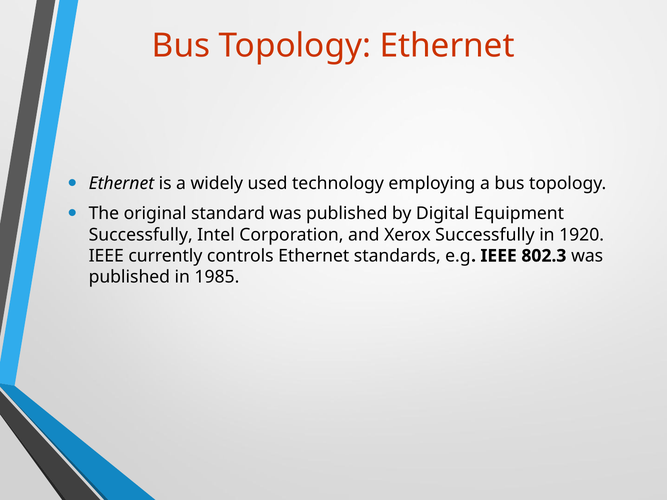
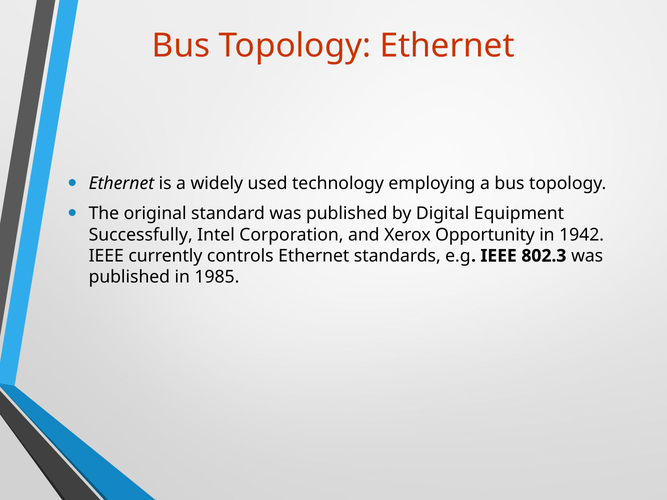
Xerox Successfully: Successfully -> Opportunity
1920: 1920 -> 1942
